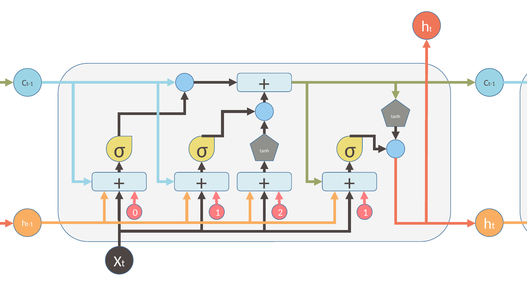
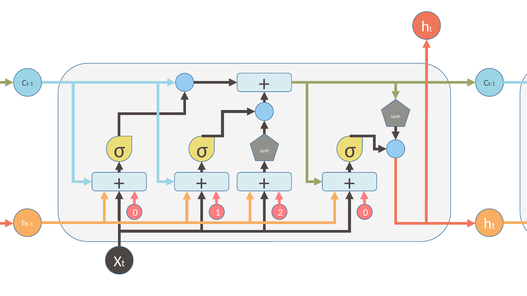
1 at (366, 213): 1 -> 0
